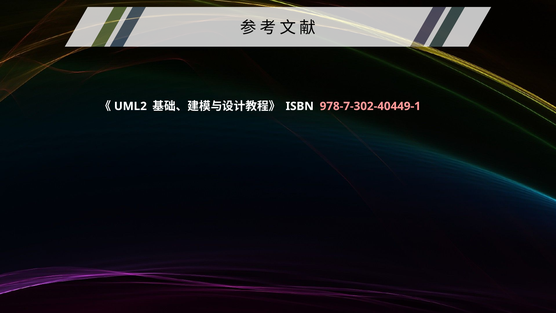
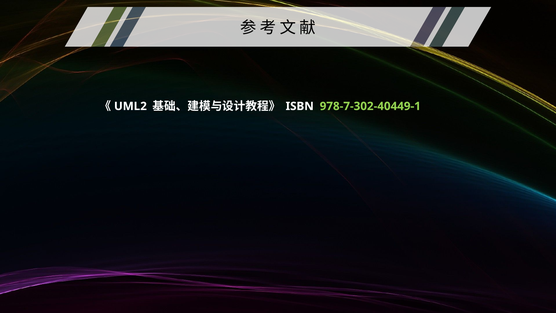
978-7-302-40449-1 colour: pink -> light green
